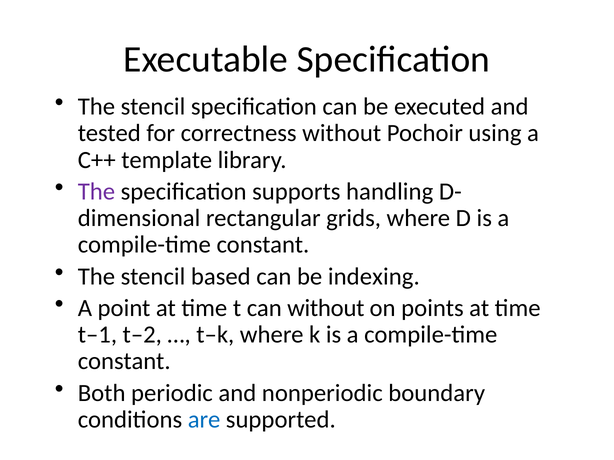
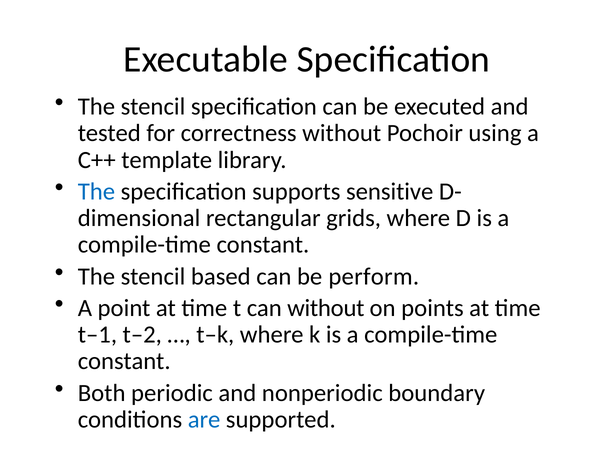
The at (96, 192) colour: purple -> blue
handling: handling -> sensitive
indexing: indexing -> perform
